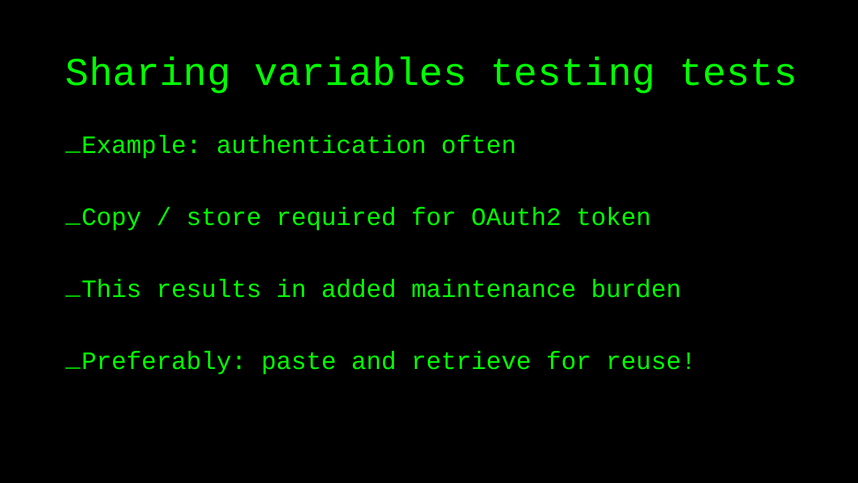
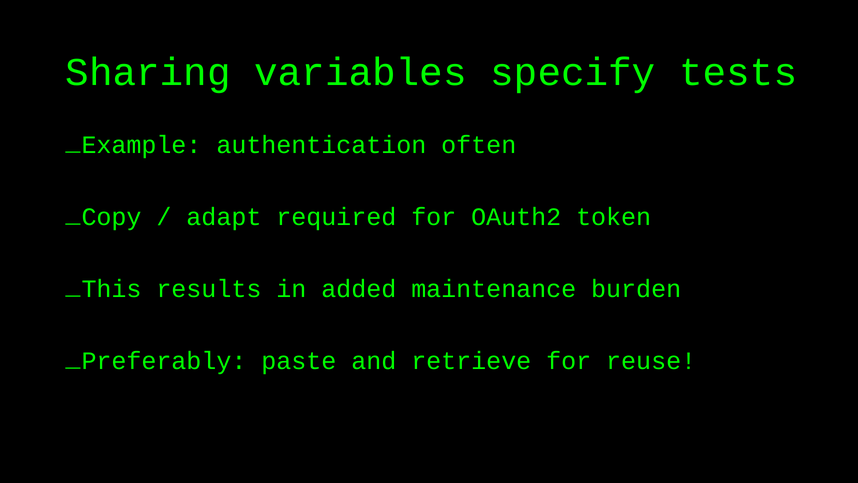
testing: testing -> specify
store: store -> adapt
